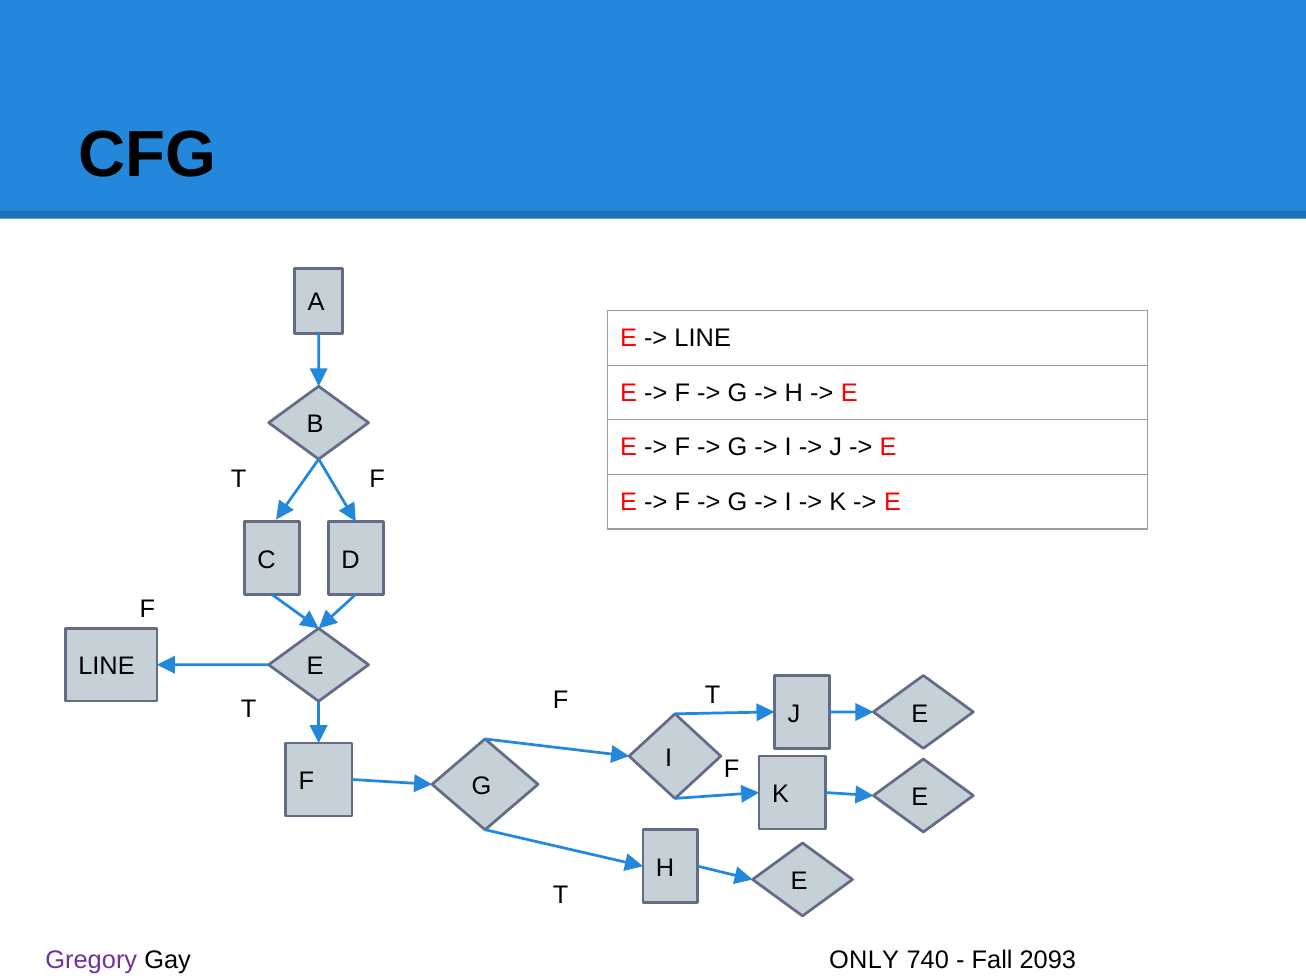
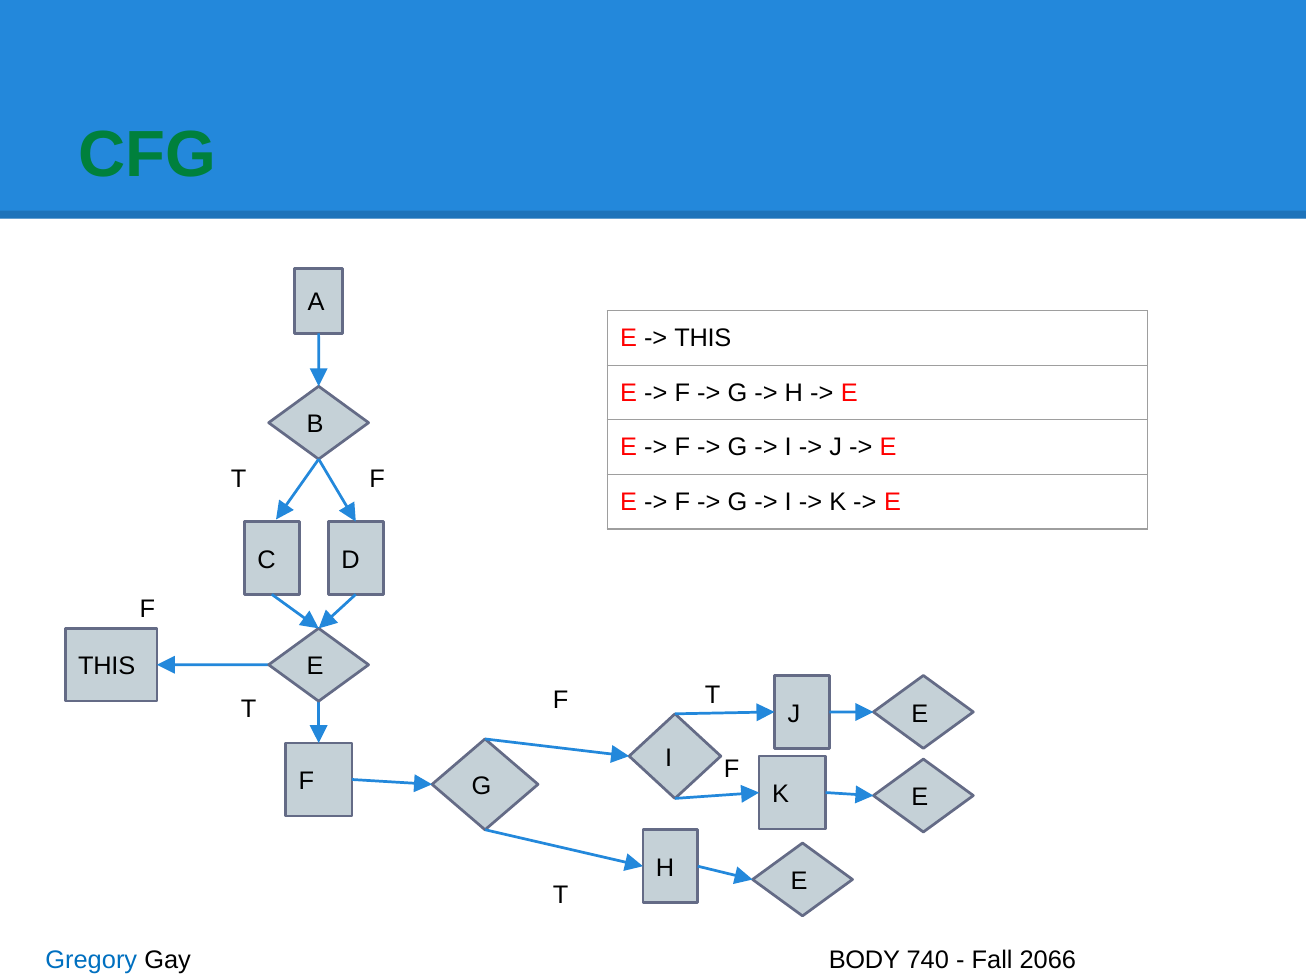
CFG colour: black -> green
LINE at (703, 339): LINE -> THIS
LINE at (107, 667): LINE -> THIS
Gregory colour: purple -> blue
ONLY: ONLY -> BODY
2093: 2093 -> 2066
